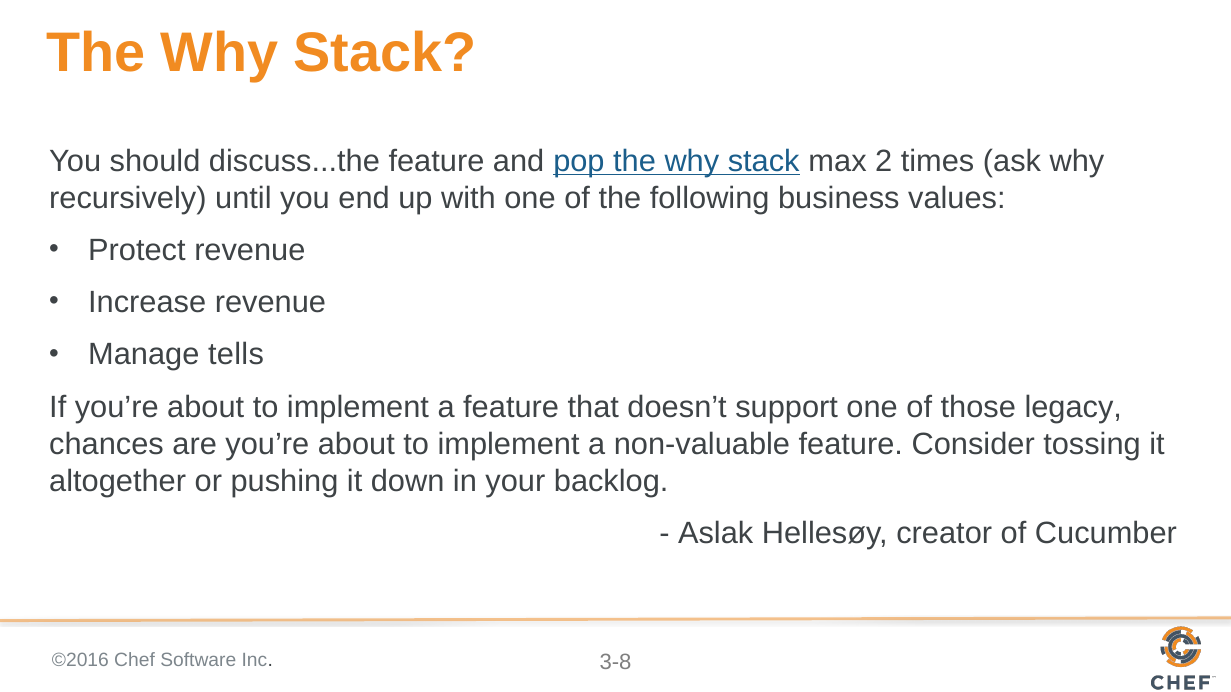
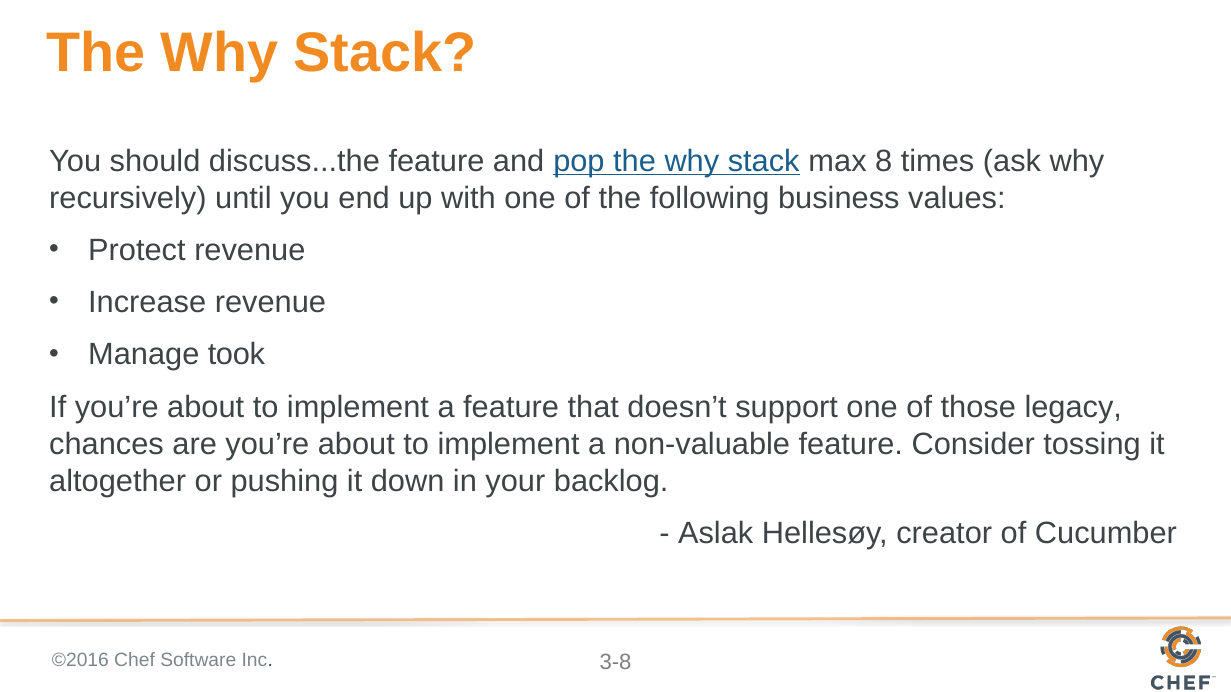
2: 2 -> 8
tells: tells -> took
